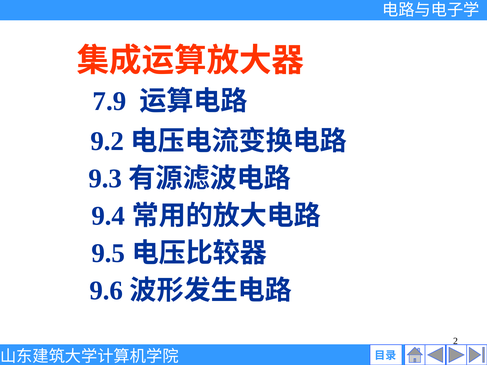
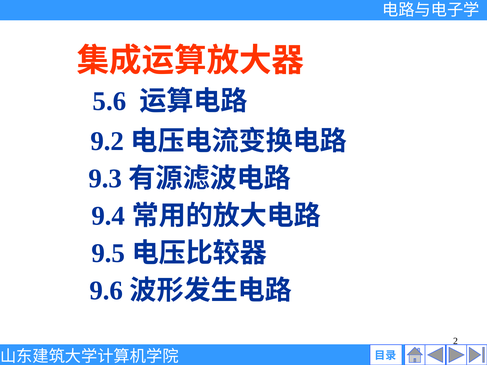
7.9: 7.9 -> 5.6
